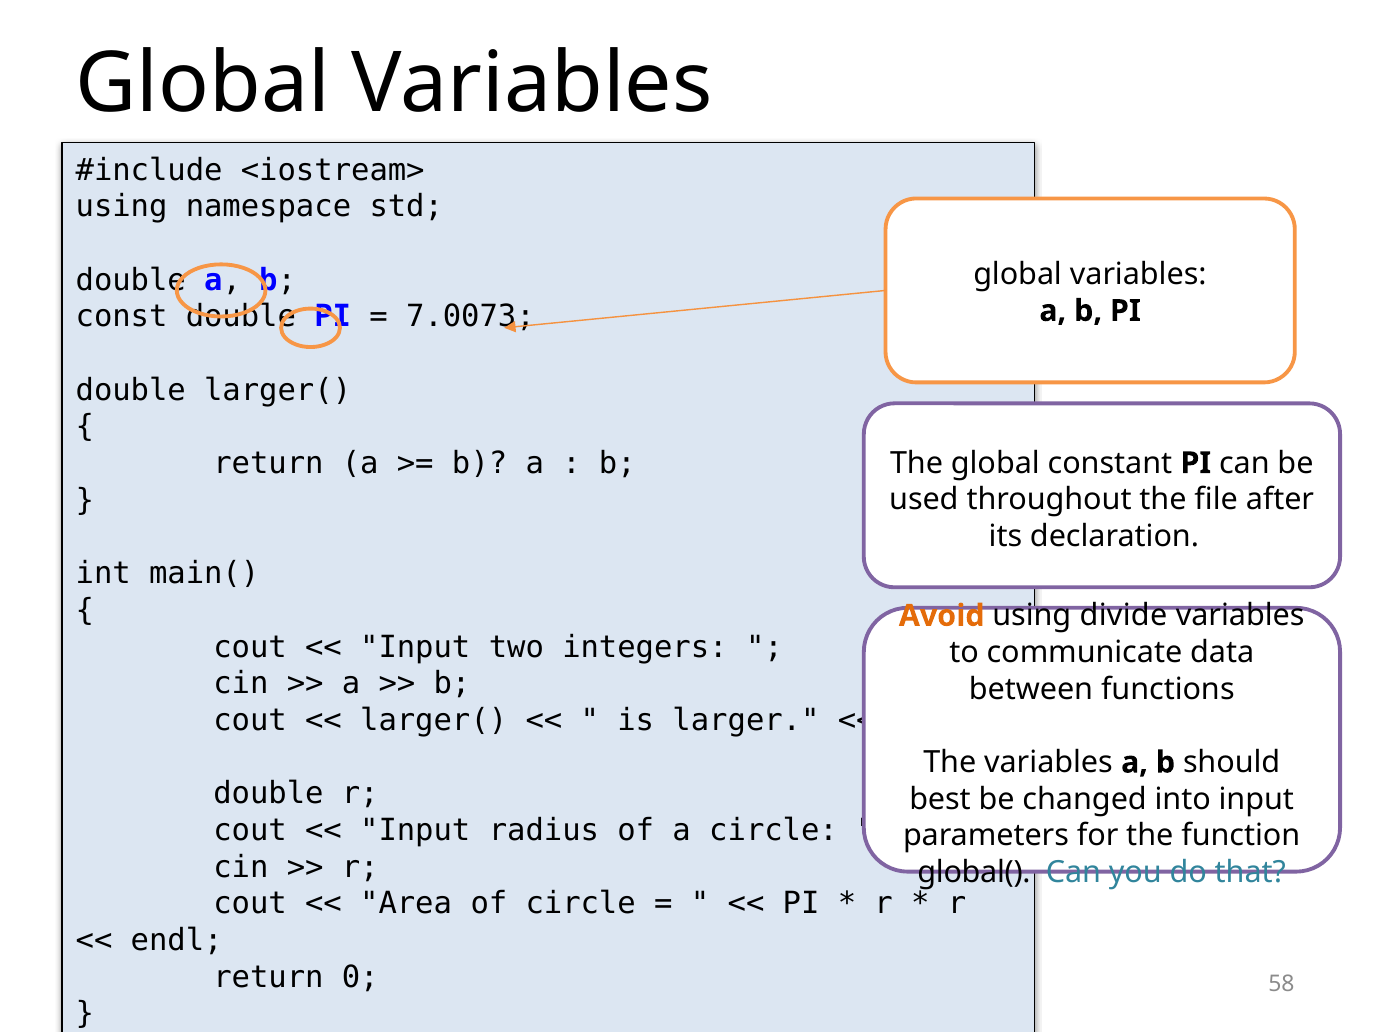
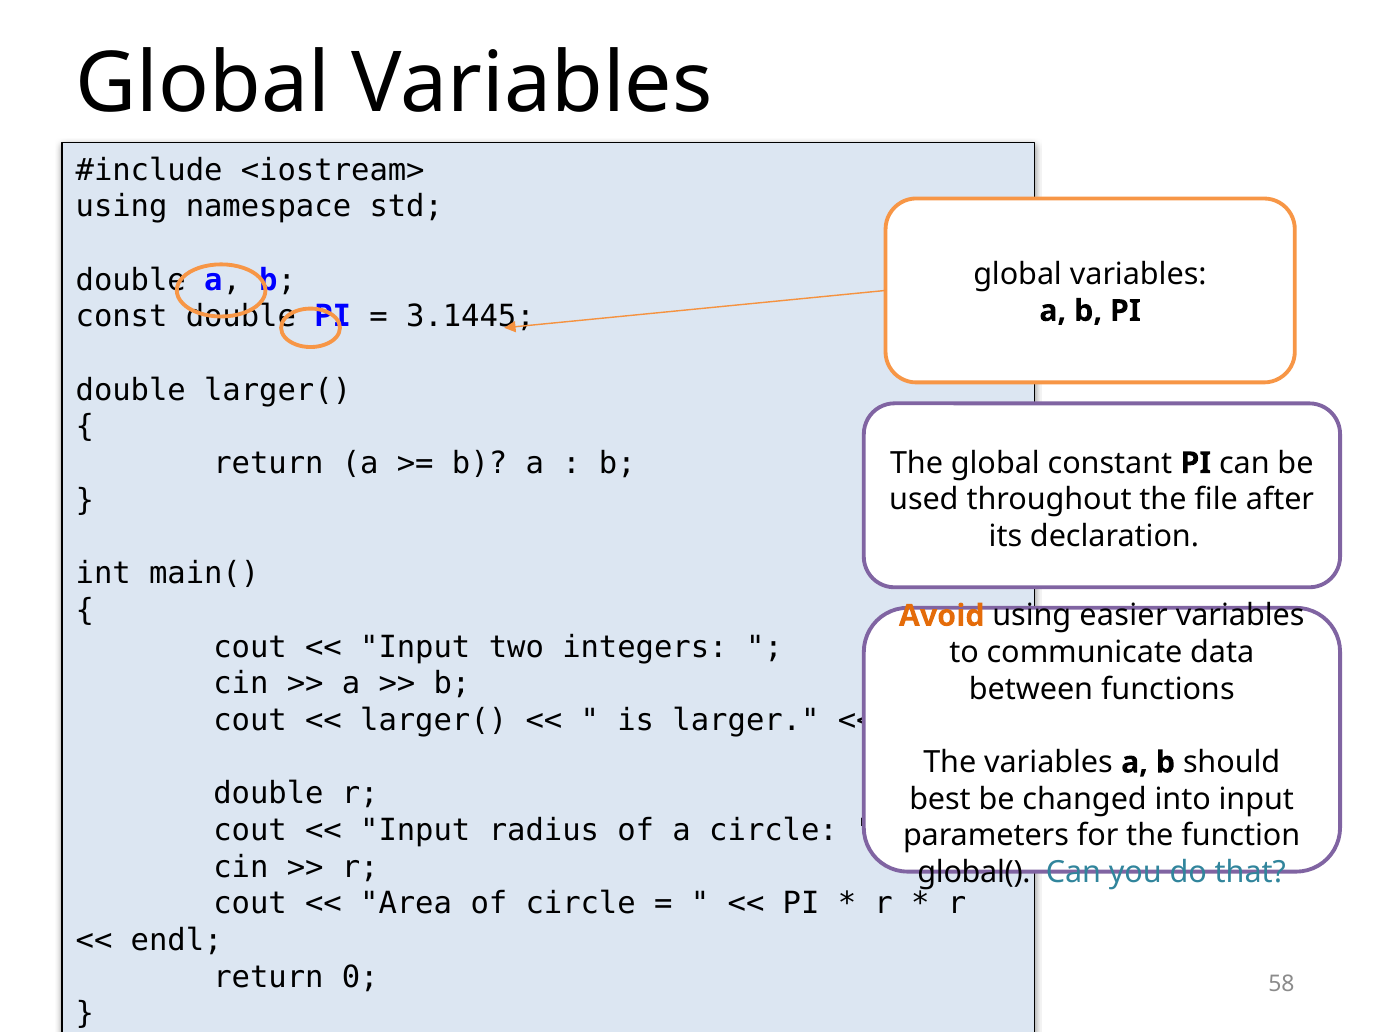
7.0073: 7.0073 -> 3.1445
divide: divide -> easier
